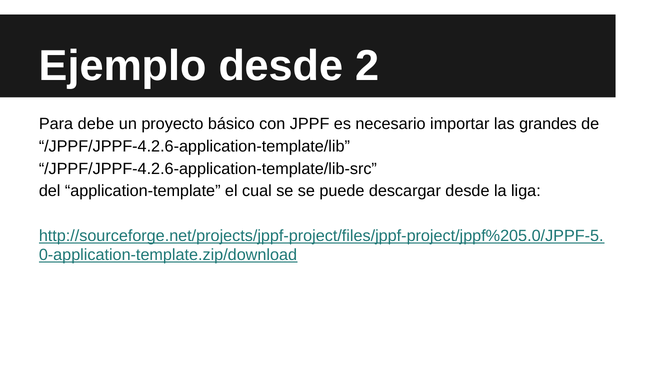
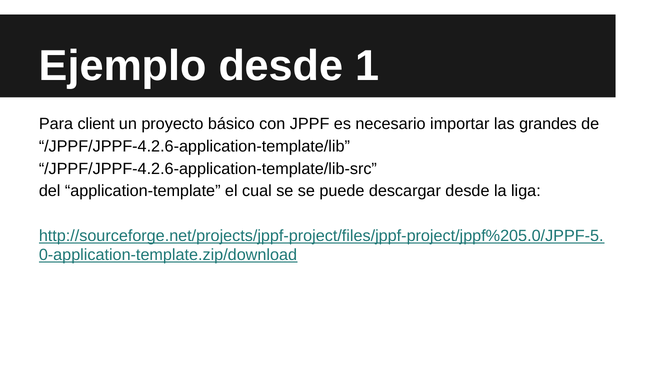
2: 2 -> 1
debe: debe -> client
